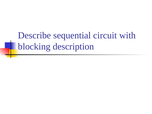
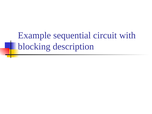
Describe: Describe -> Example
